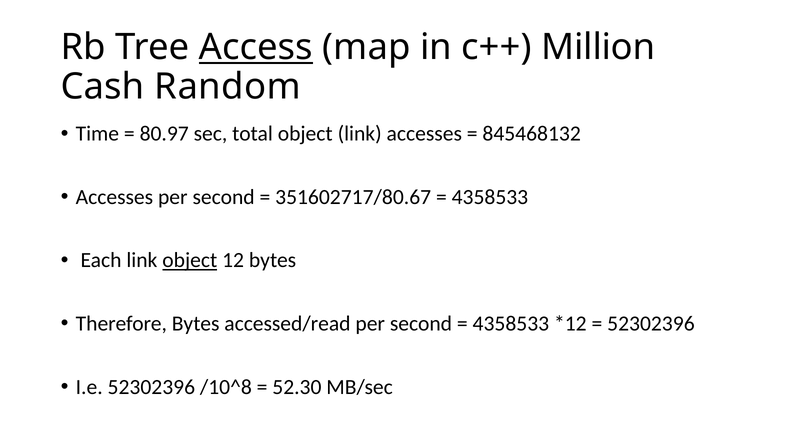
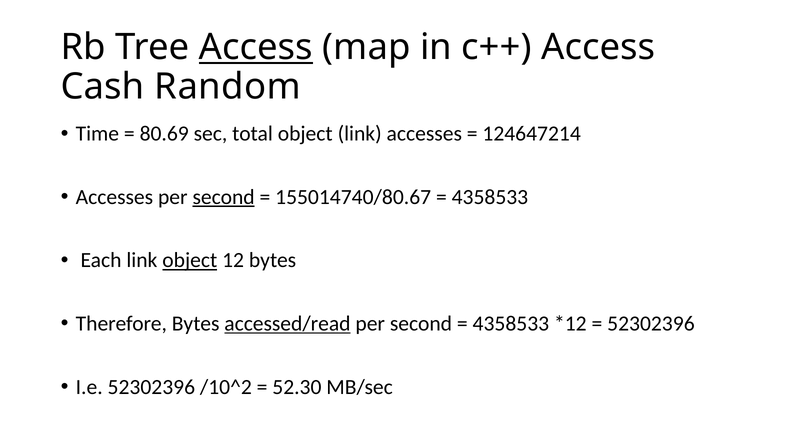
c++ Million: Million -> Access
80.97: 80.97 -> 80.69
845468132: 845468132 -> 124647214
second at (224, 197) underline: none -> present
351602717/80.67: 351602717/80.67 -> 155014740/80.67
accessed/read underline: none -> present
/10^8: /10^8 -> /10^2
